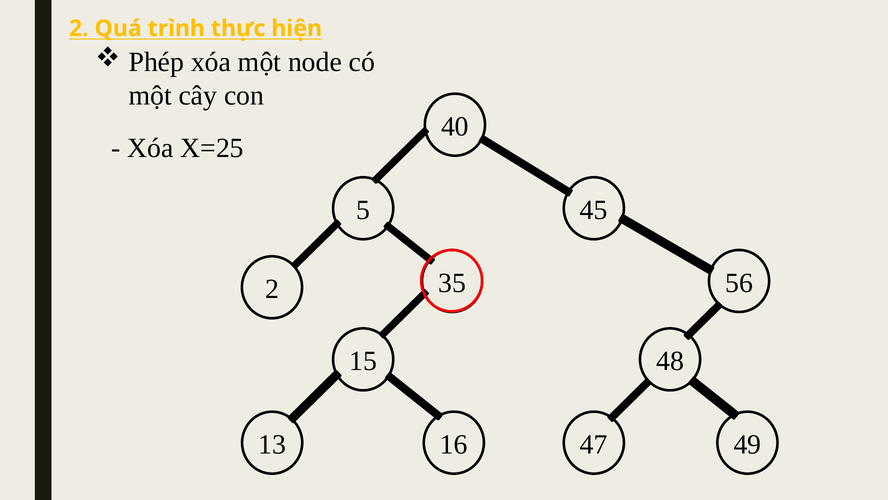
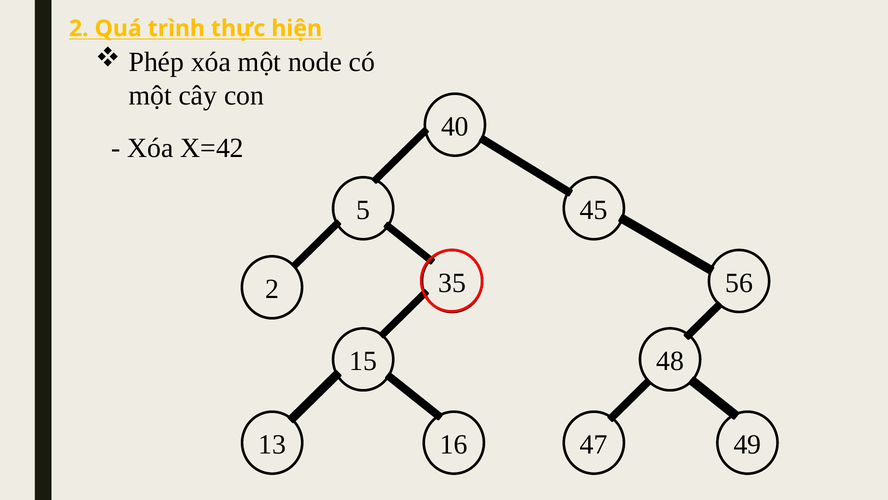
X=25: X=25 -> X=42
